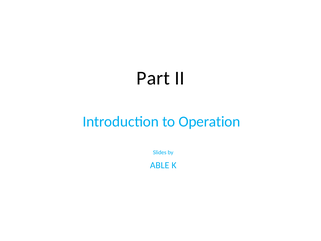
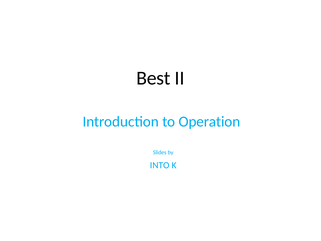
Part: Part -> Best
ABLE: ABLE -> INTO
